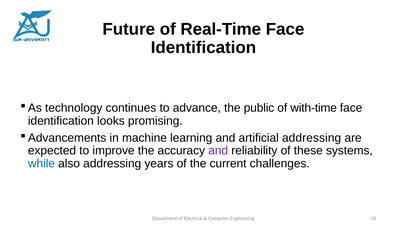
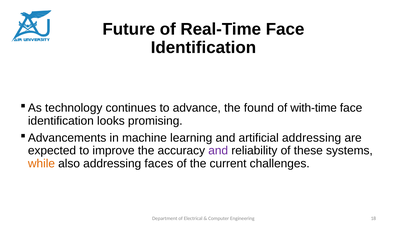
public: public -> found
while colour: blue -> orange
years: years -> faces
